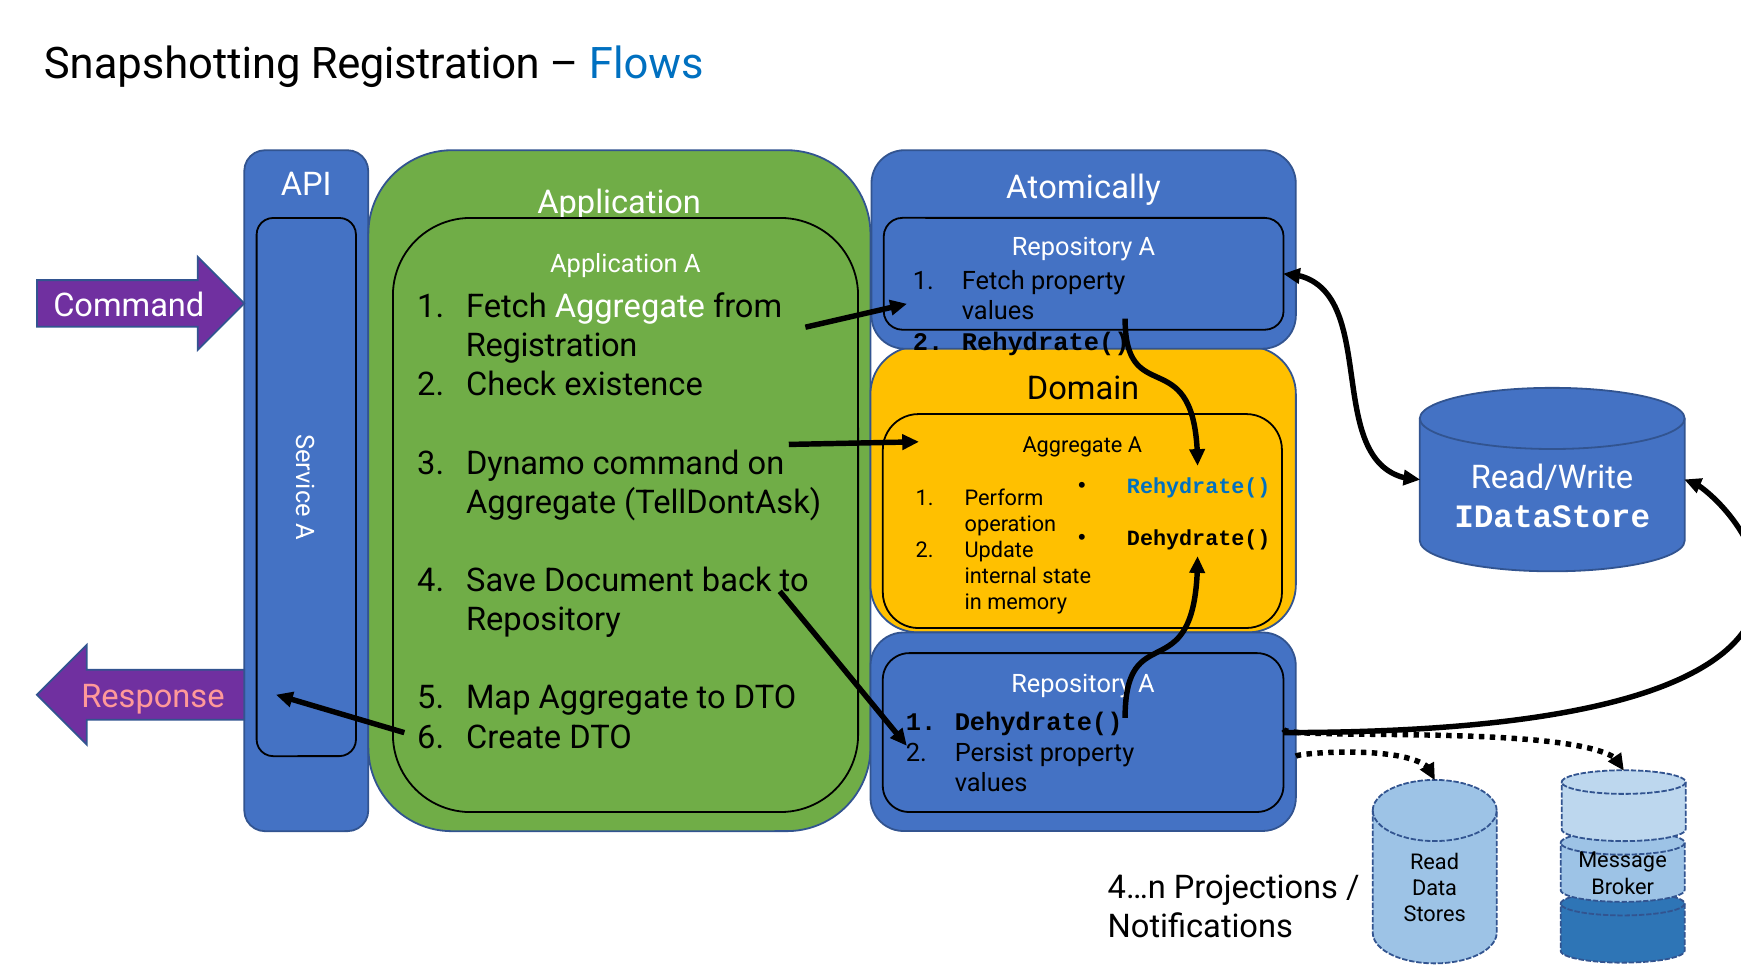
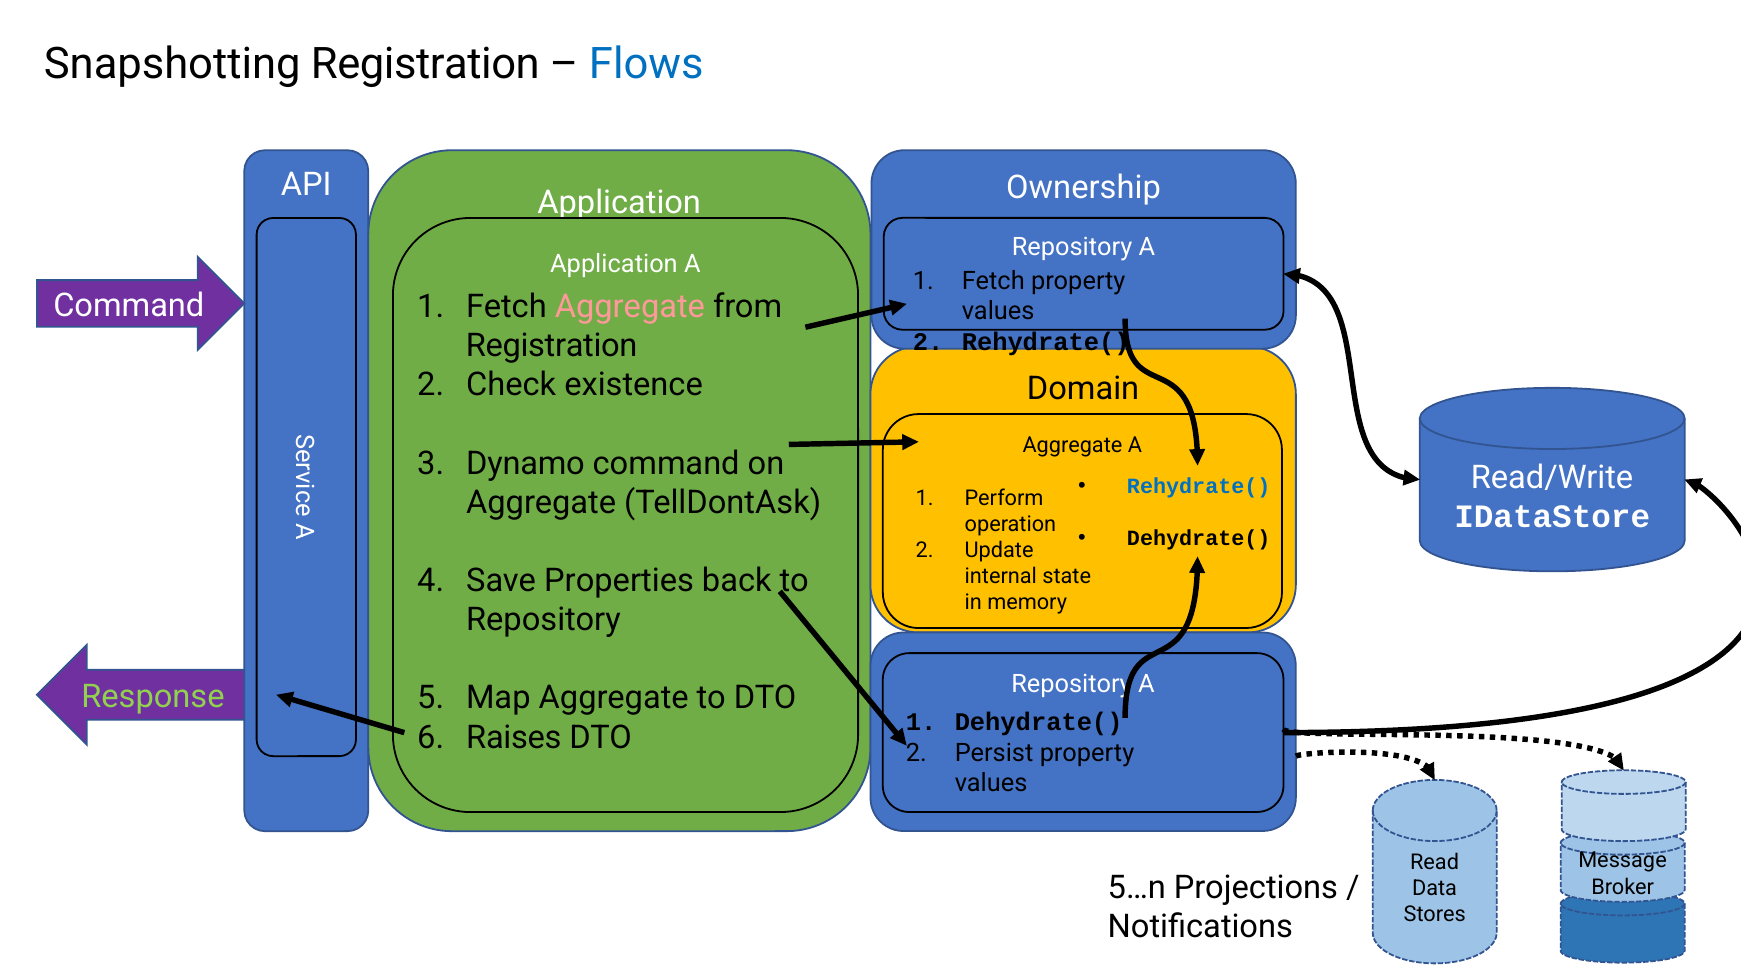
Atomically: Atomically -> Ownership
Aggregate at (630, 307) colour: white -> pink
Document: Document -> Properties
Response colour: pink -> light green
Create: Create -> Raises
4…n: 4…n -> 5…n
